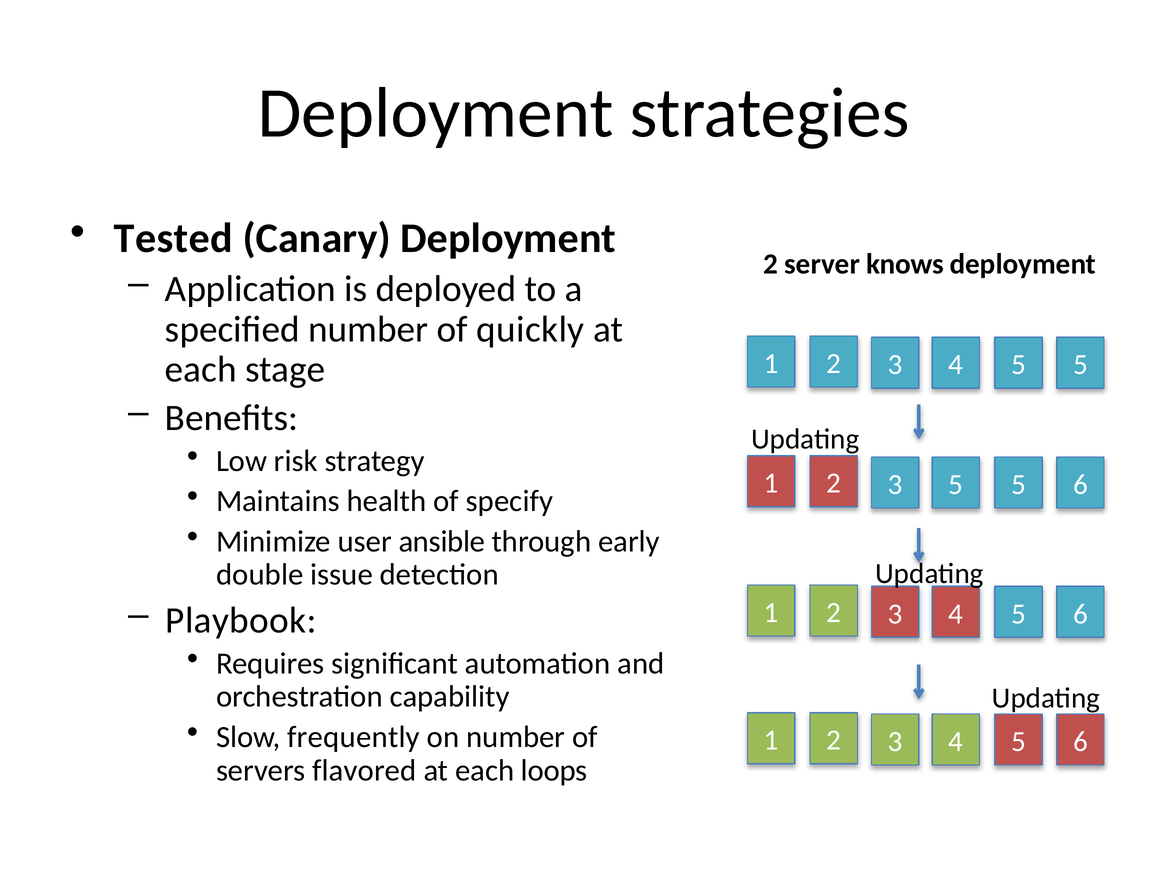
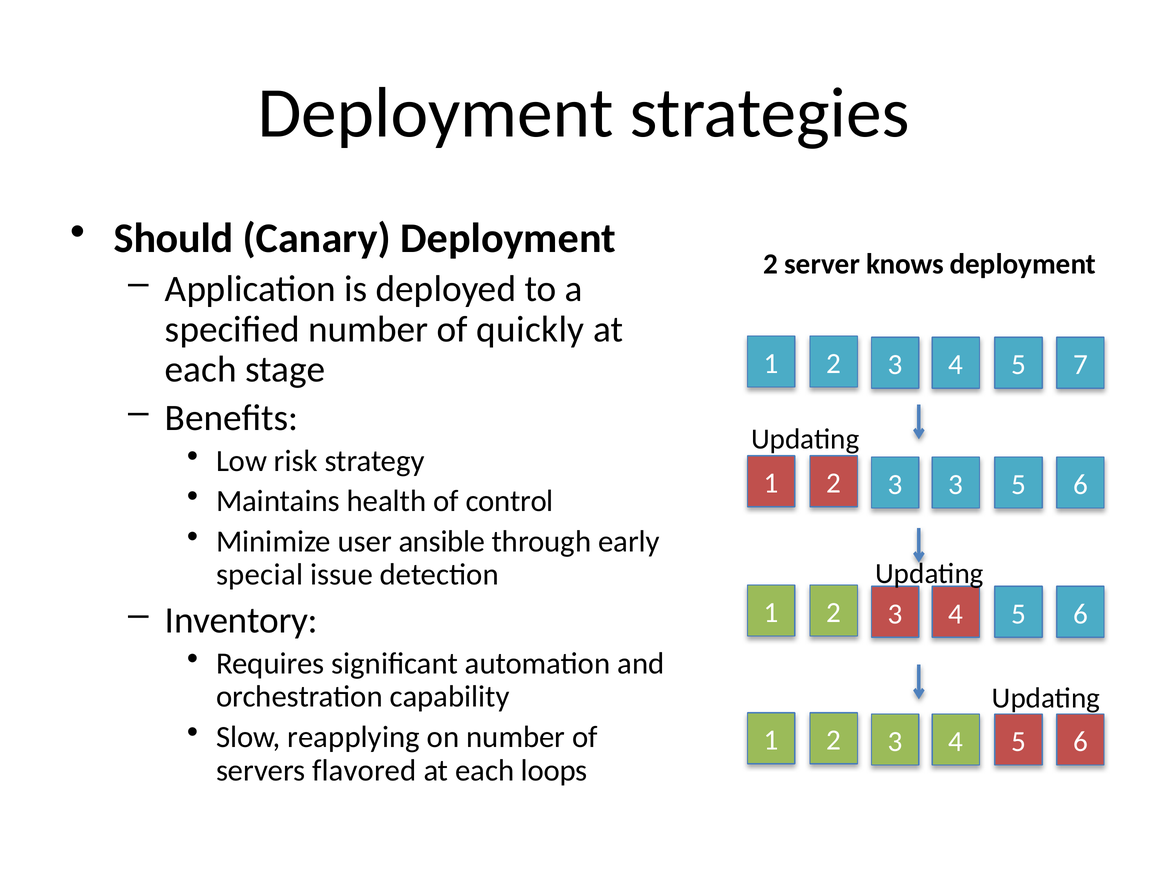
Tested: Tested -> Should
4 5 5: 5 -> 7
3 5: 5 -> 3
specify: specify -> control
double: double -> special
Playbook: Playbook -> Inventory
frequently: frequently -> reapplying
